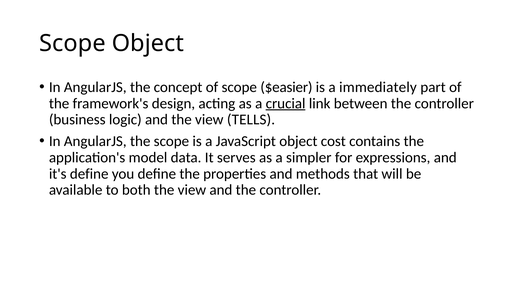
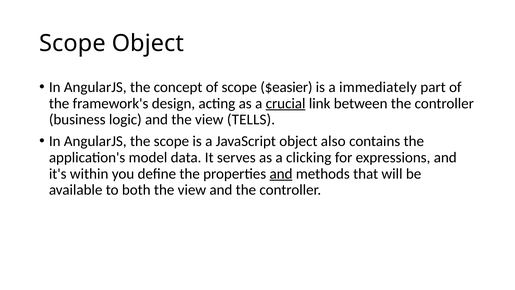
cost: cost -> also
simpler: simpler -> clicking
it's define: define -> within
and at (281, 174) underline: none -> present
